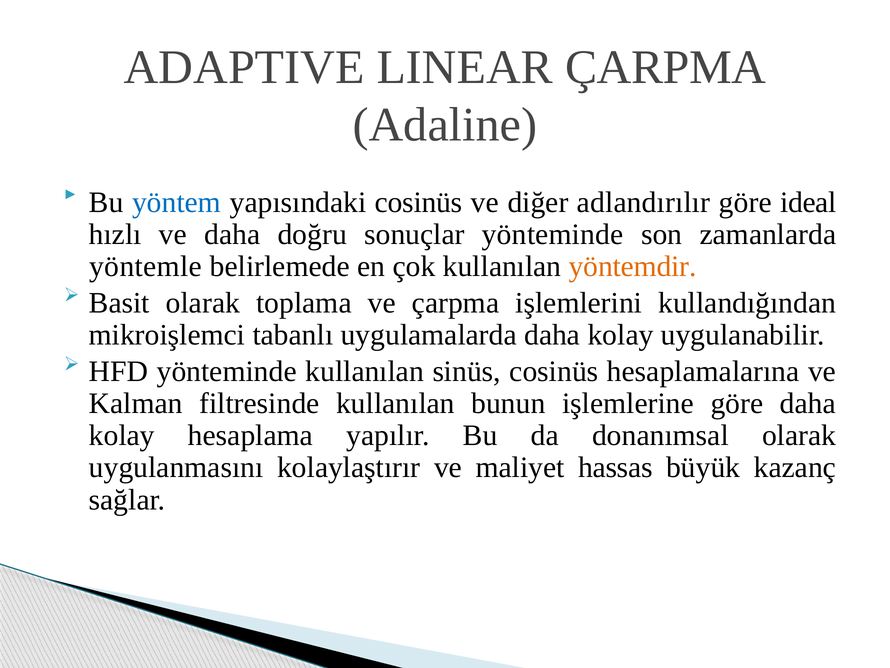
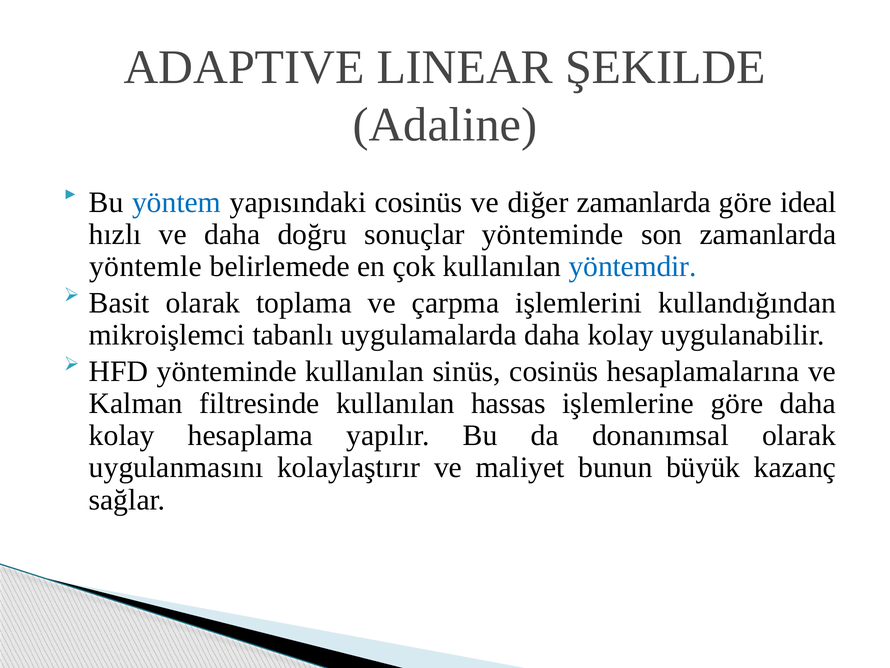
LINEAR ÇARPMA: ÇARPMA -> ŞEKILDE
diğer adlandırılır: adlandırılır -> zamanlarda
yöntemdir colour: orange -> blue
bunun: bunun -> hassas
hassas: hassas -> bunun
